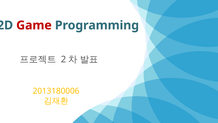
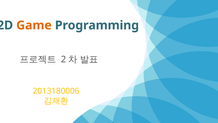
Game colour: red -> orange
